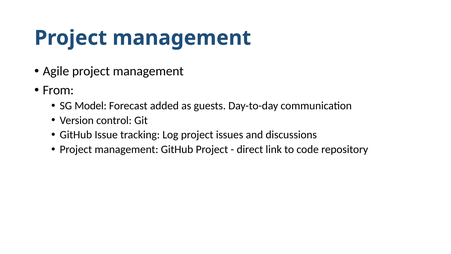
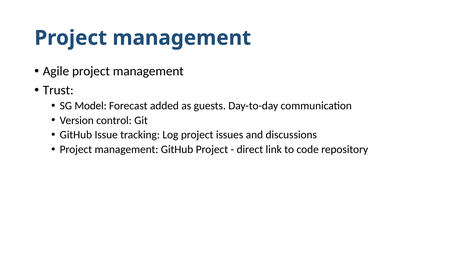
From: From -> Trust
